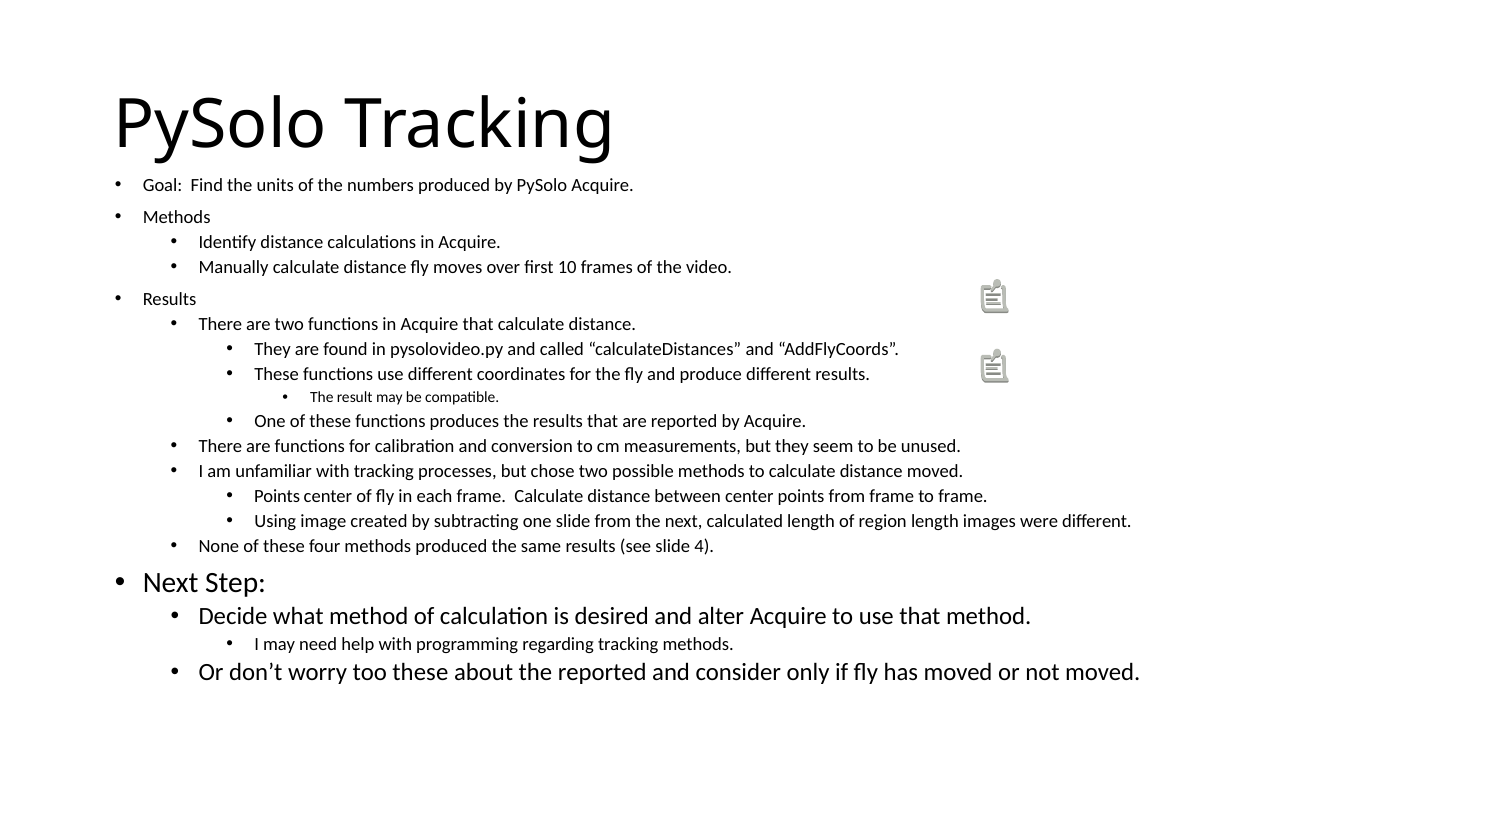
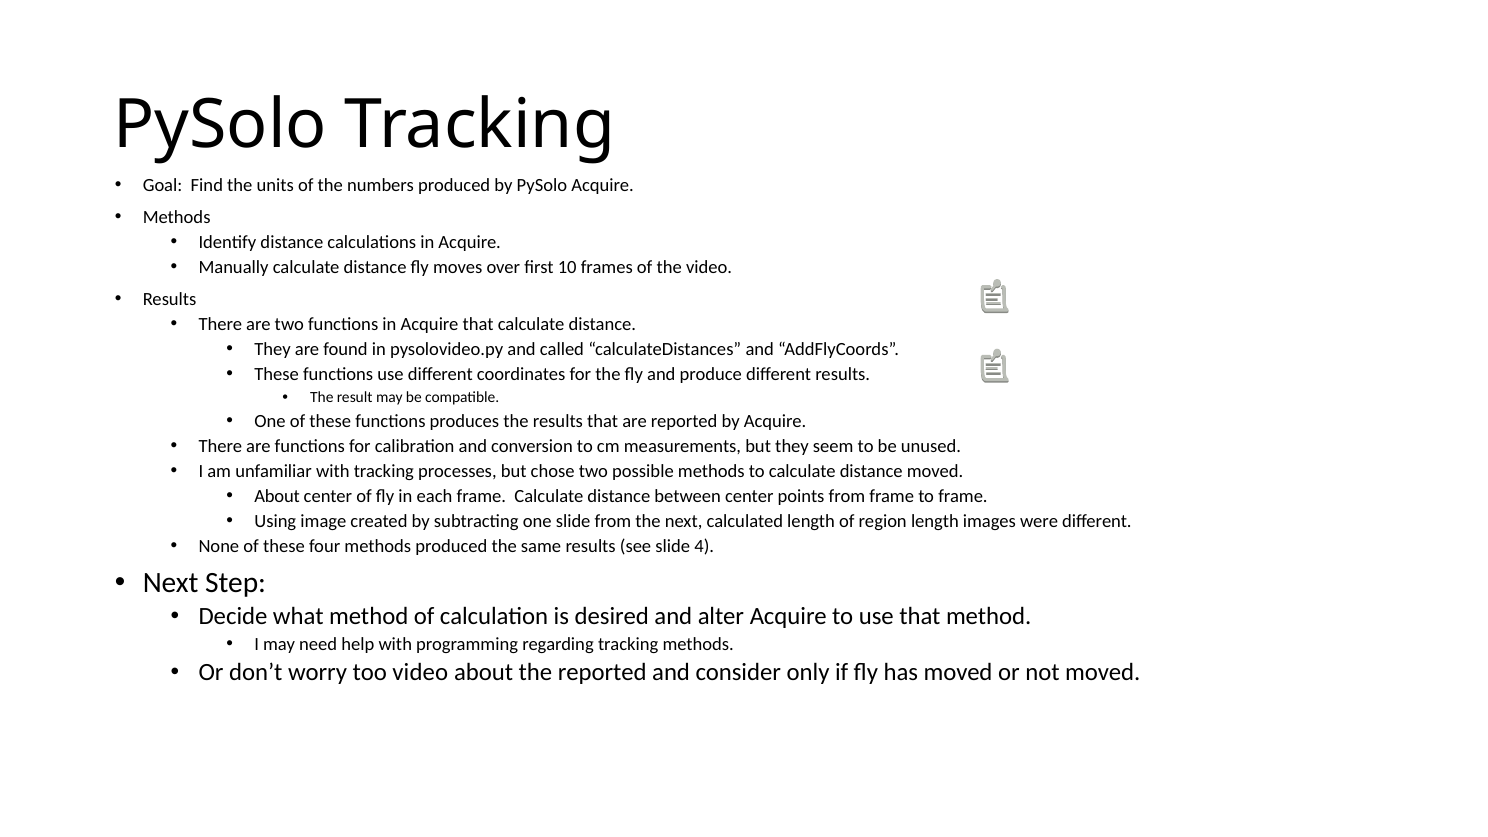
Points at (277, 496): Points -> About
too these: these -> video
